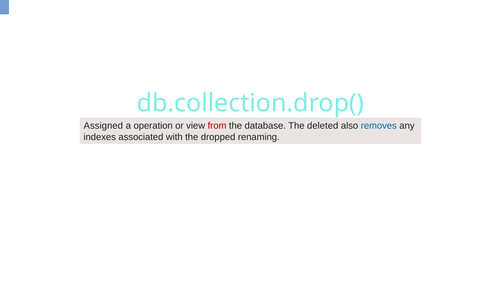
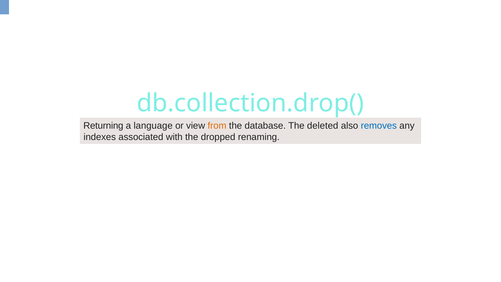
Assigned: Assigned -> Returning
operation: operation -> language
from colour: red -> orange
